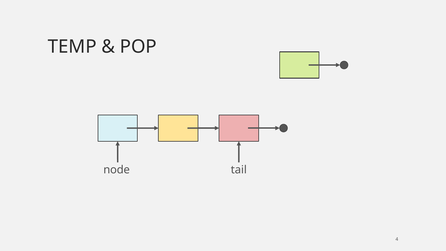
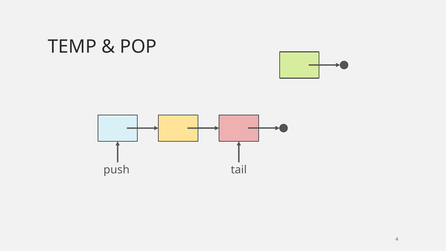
node: node -> push
